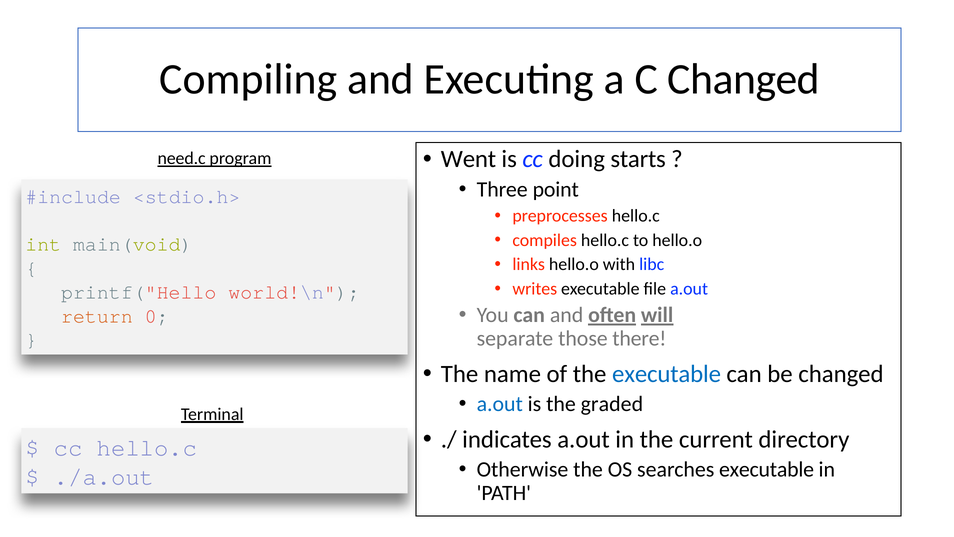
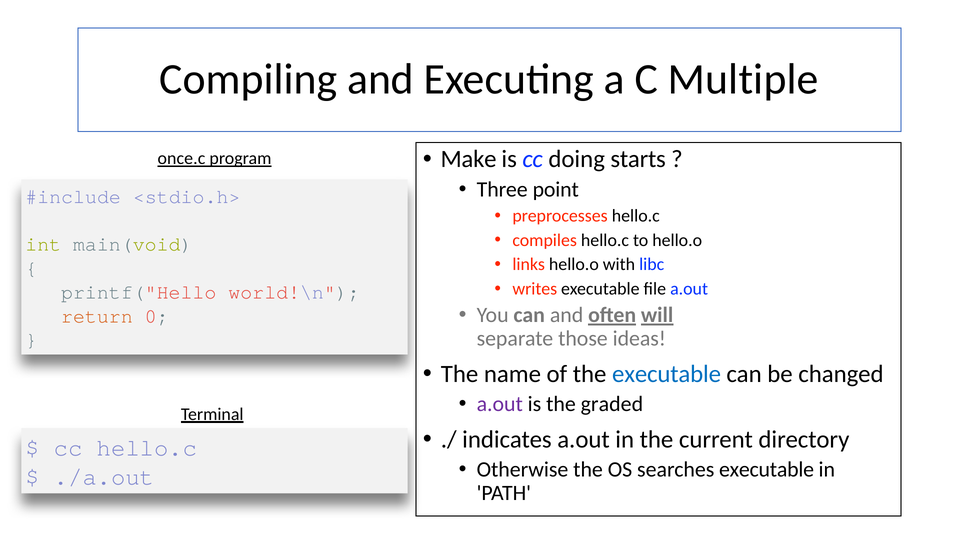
C Changed: Changed -> Multiple
Went: Went -> Make
need.c: need.c -> once.c
there: there -> ideas
a.out at (500, 404) colour: blue -> purple
